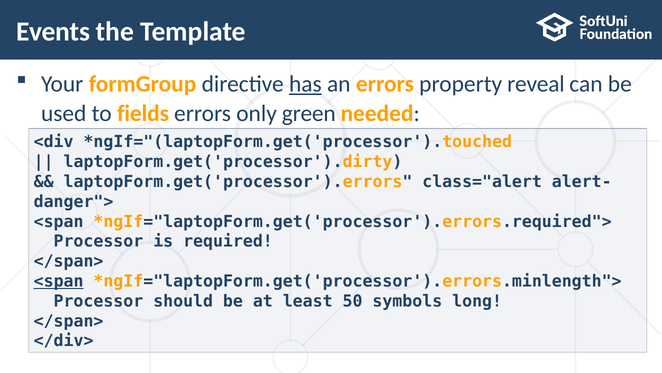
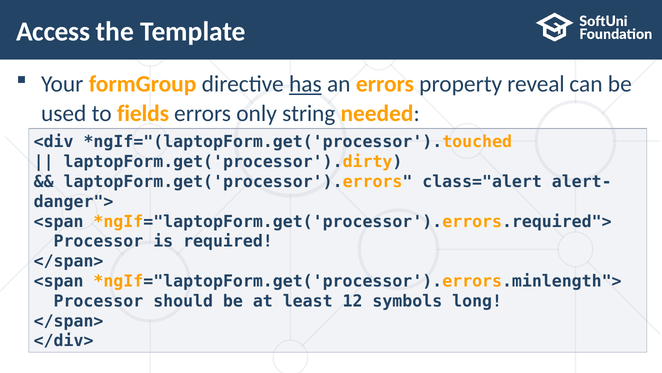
Events: Events -> Access
green: green -> string
<span at (59, 281) underline: present -> none
50: 50 -> 12
